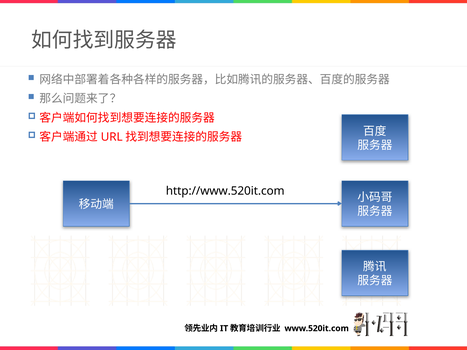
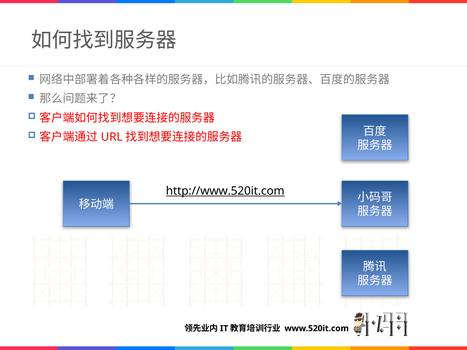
http://www.520it.com underline: none -> present
